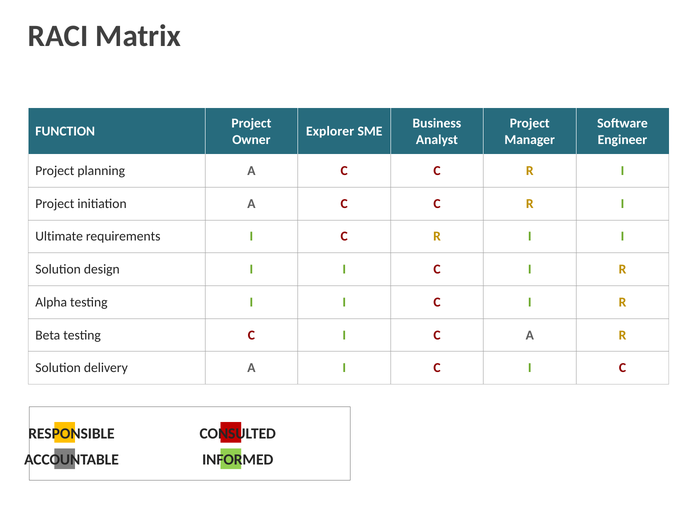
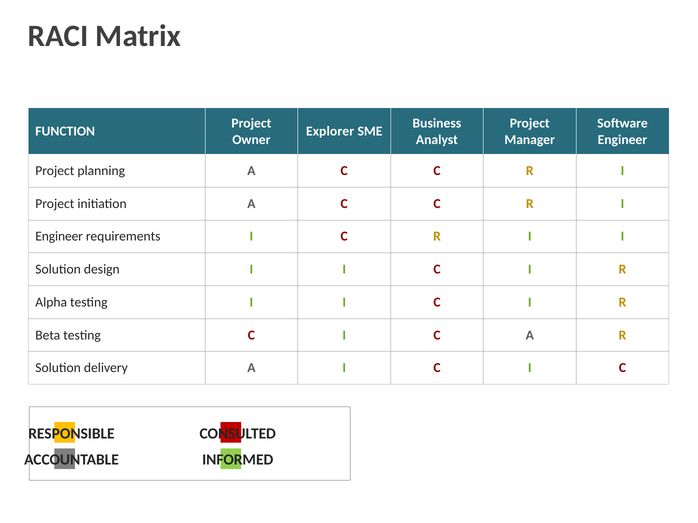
Ultimate at (59, 237): Ultimate -> Engineer
